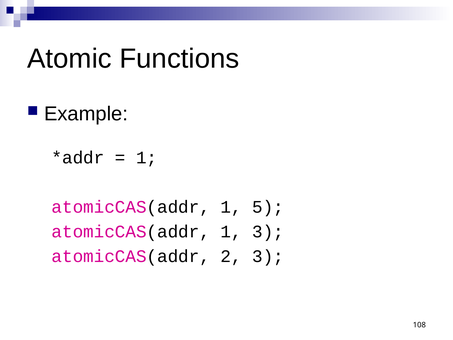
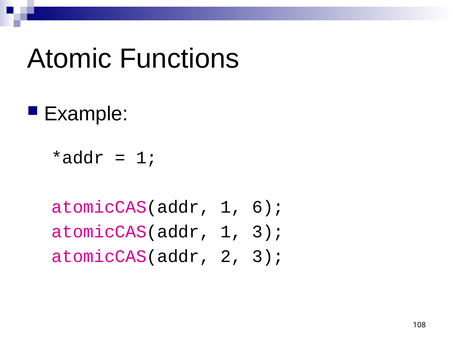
5: 5 -> 6
